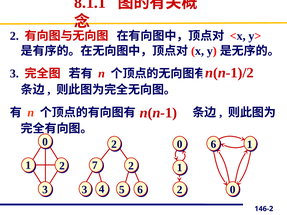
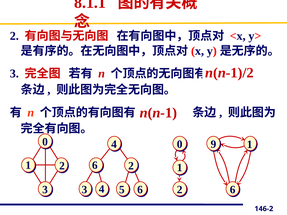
0 2: 2 -> 4
6 at (214, 144): 6 -> 9
1 7: 7 -> 6
0 at (233, 190): 0 -> 6
